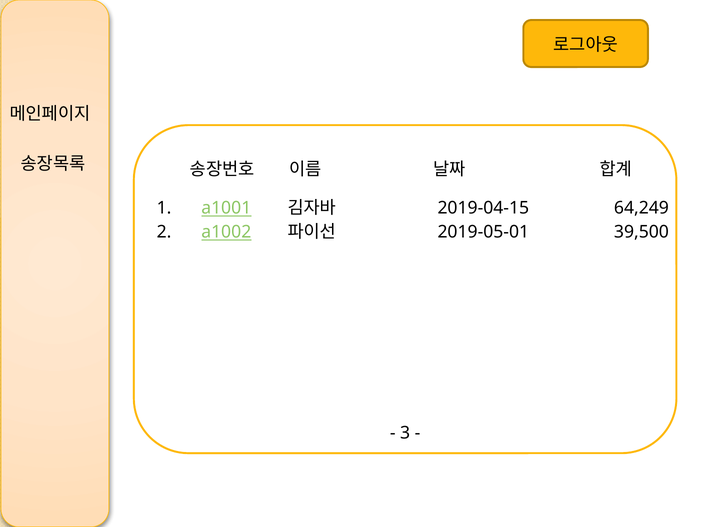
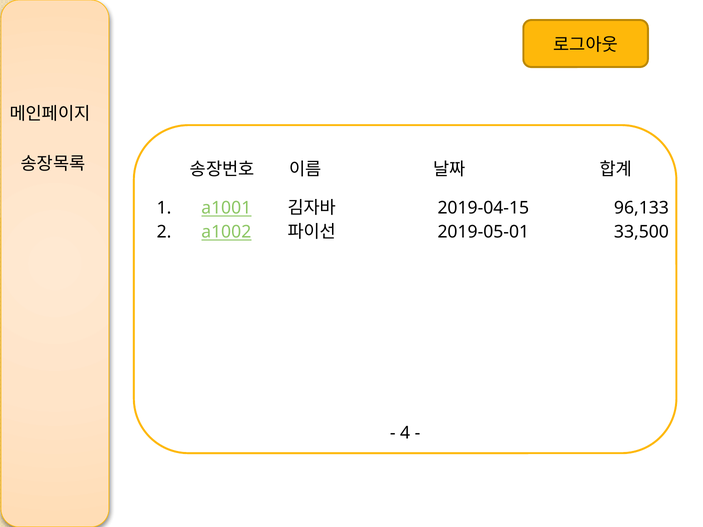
64,249: 64,249 -> 96,133
39,500: 39,500 -> 33,500
3: 3 -> 4
